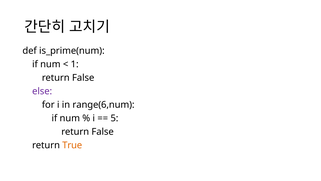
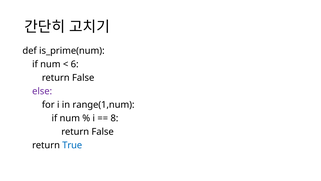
1: 1 -> 6
range(6,num: range(6,num -> range(1,num
5: 5 -> 8
True colour: orange -> blue
